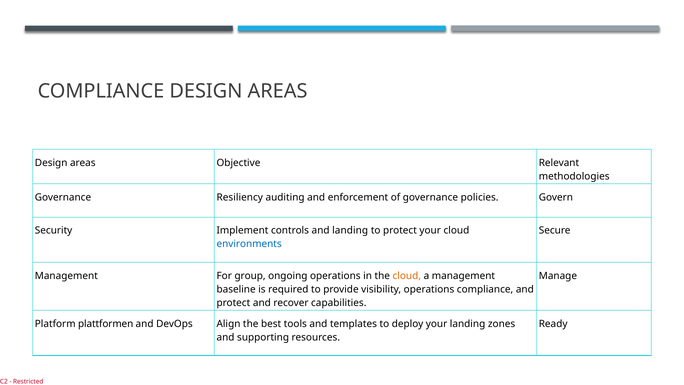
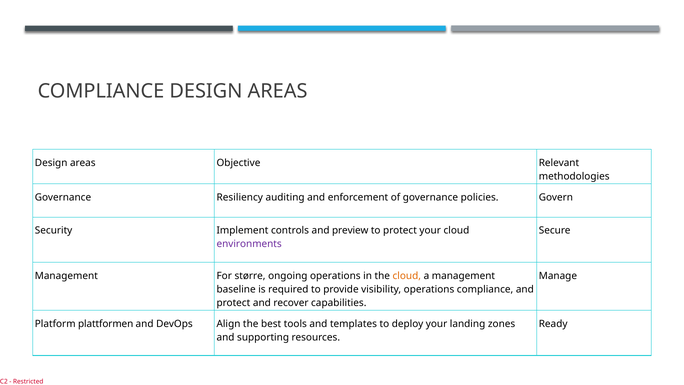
and landing: landing -> preview
environments colour: blue -> purple
group: group -> større
